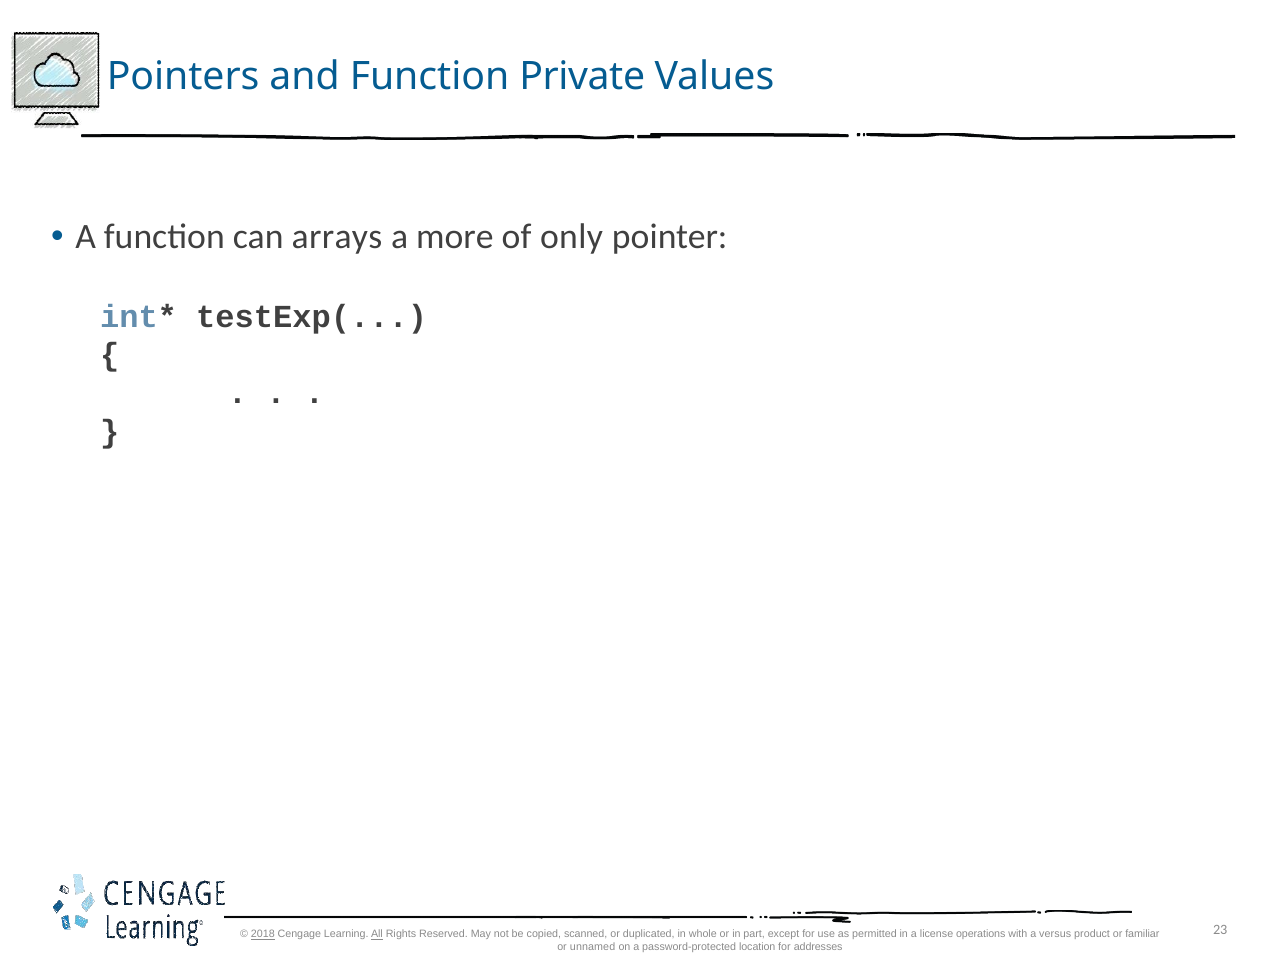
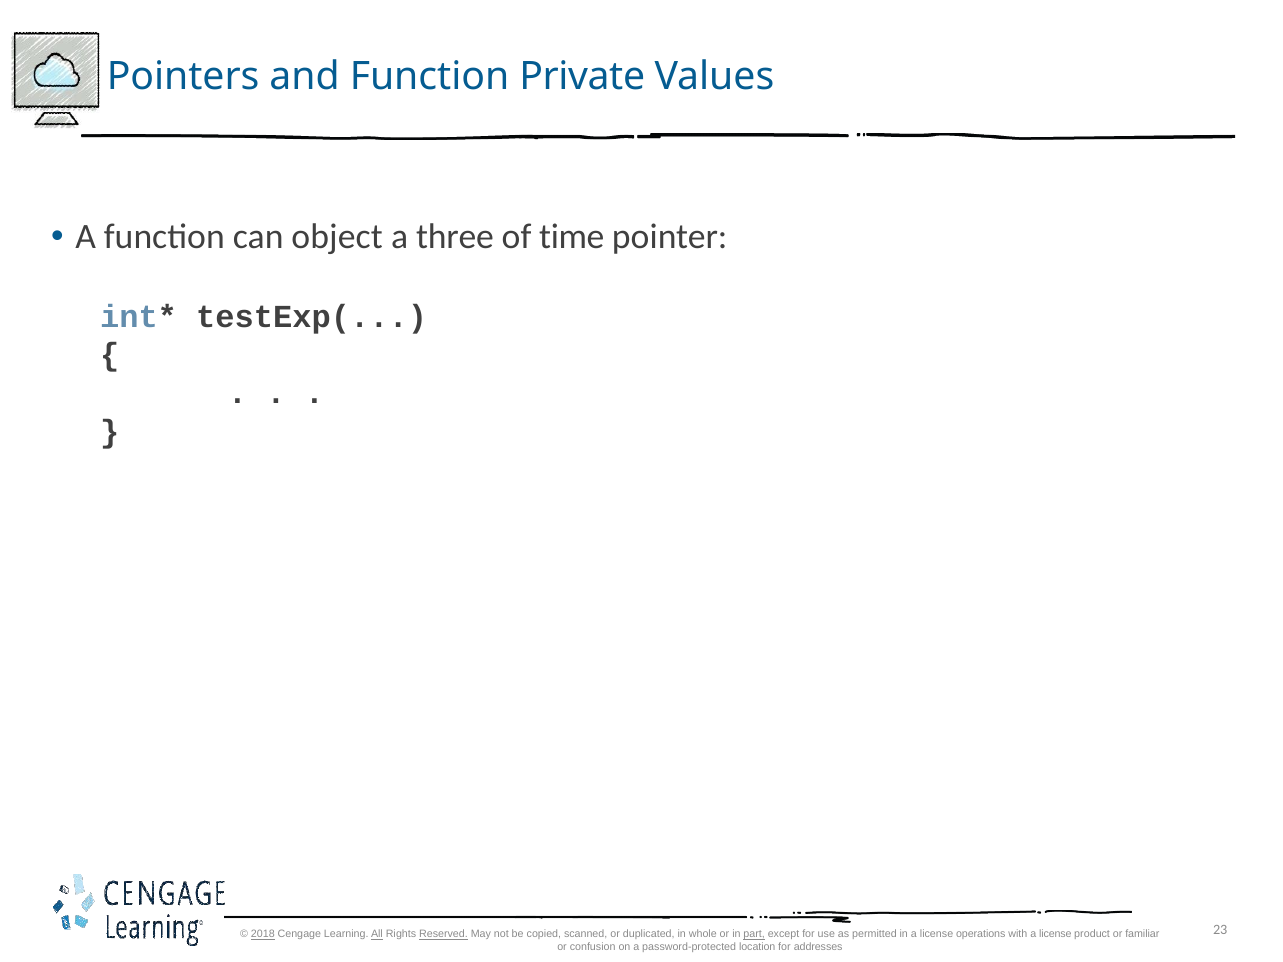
arrays: arrays -> object
more: more -> three
only: only -> time
Reserved underline: none -> present
part underline: none -> present
with a versus: versus -> license
unnamed: unnamed -> confusion
